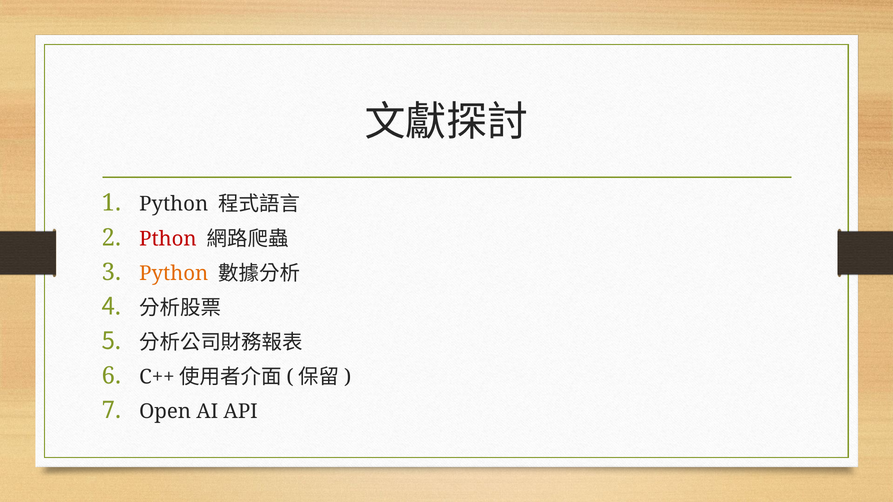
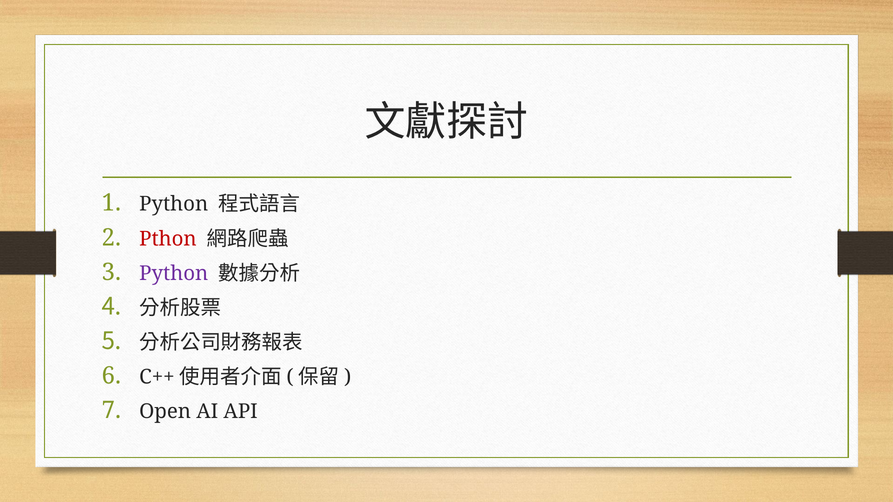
Python at (174, 274) colour: orange -> purple
